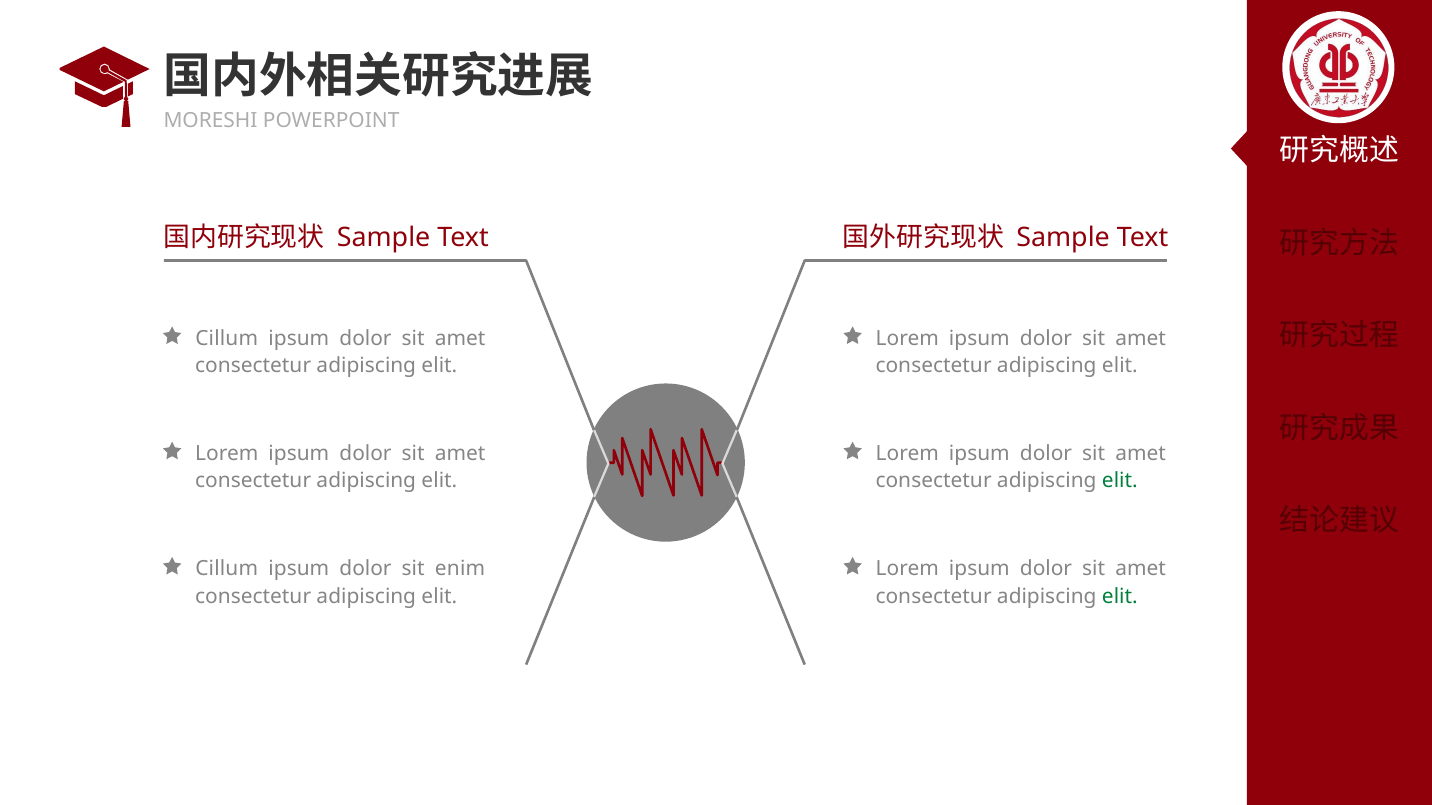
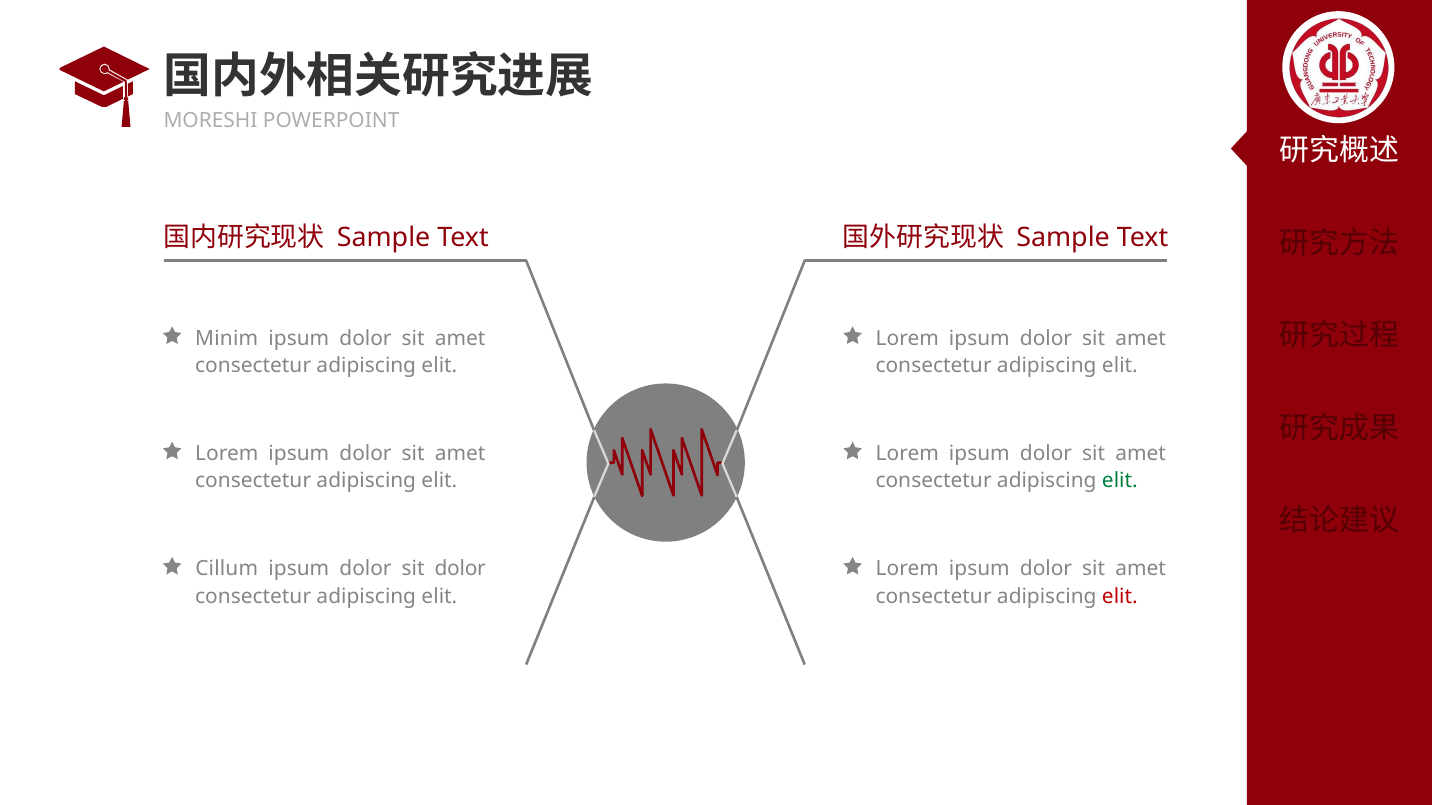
Cillum at (227, 338): Cillum -> Minim
sit enim: enim -> dolor
elit at (1120, 597) colour: green -> red
